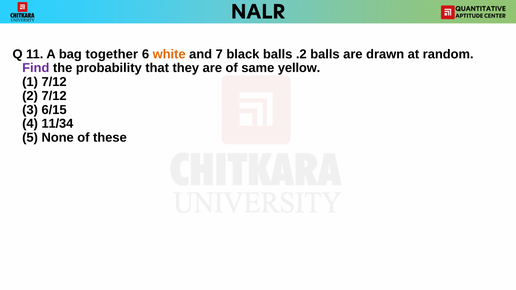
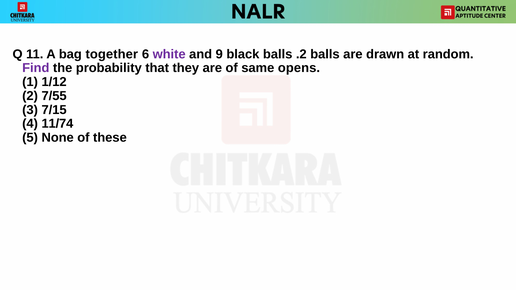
white colour: orange -> purple
7: 7 -> 9
yellow: yellow -> opens
1 7/12: 7/12 -> 1/12
2 7/12: 7/12 -> 7/55
6/15: 6/15 -> 7/15
11/34: 11/34 -> 11/74
